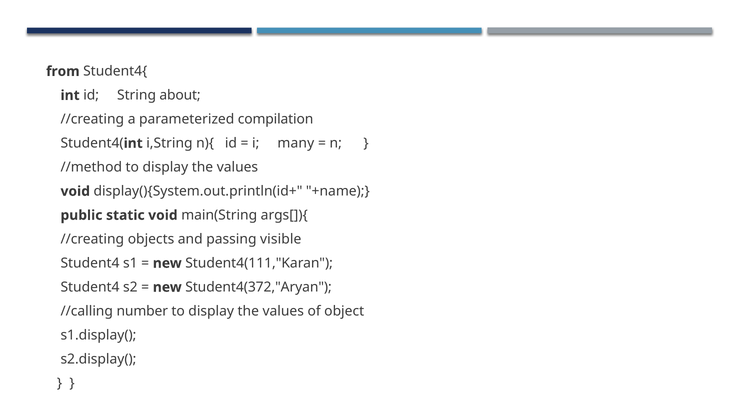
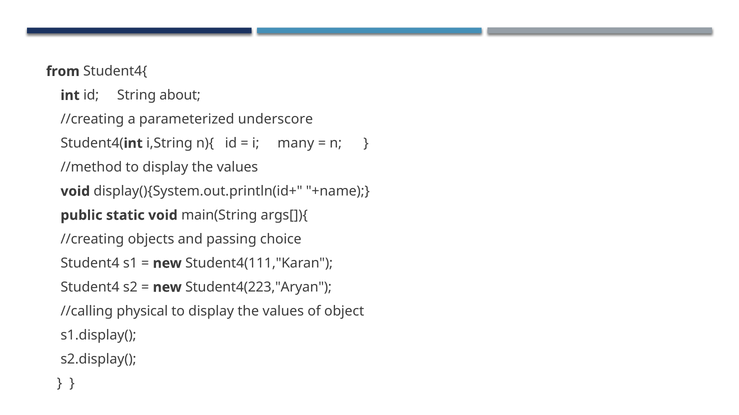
compilation: compilation -> underscore
visible: visible -> choice
Student4(372,"Aryan: Student4(372,"Aryan -> Student4(223,"Aryan
number: number -> physical
